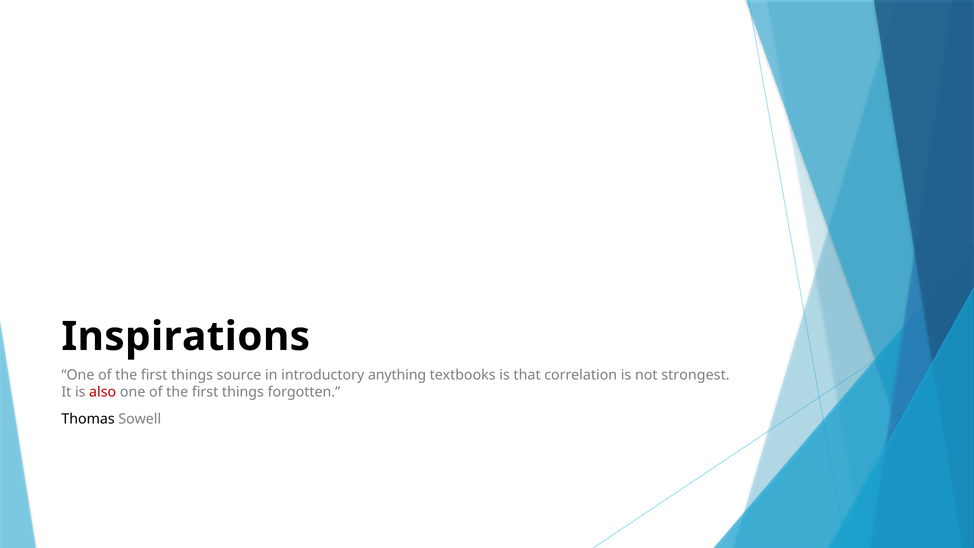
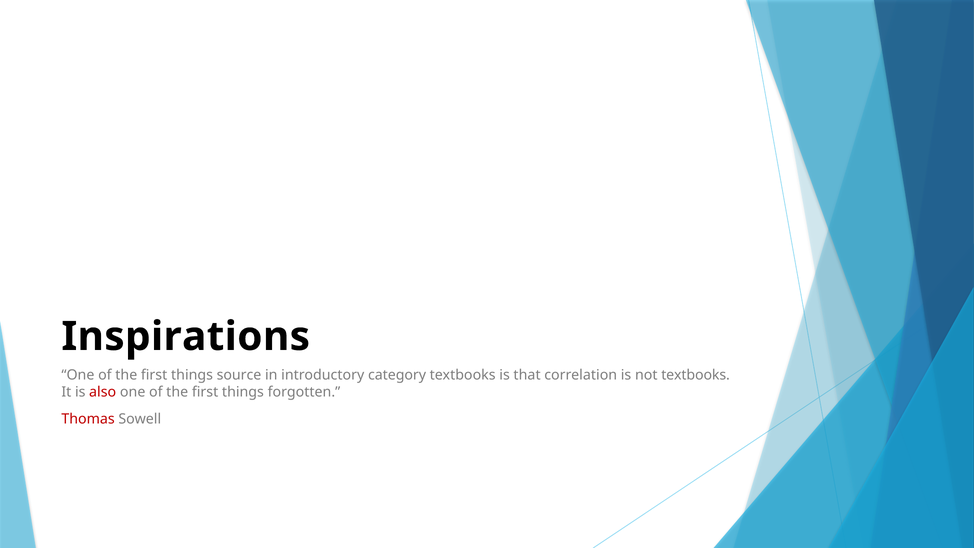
anything: anything -> category
not strongest: strongest -> textbooks
Thomas colour: black -> red
